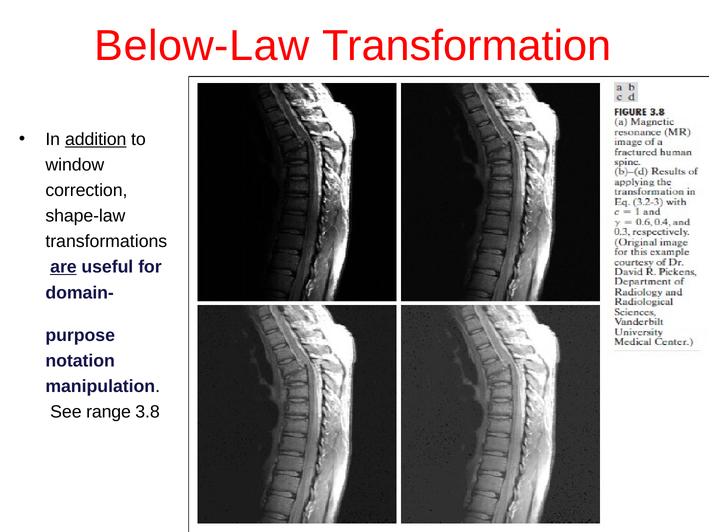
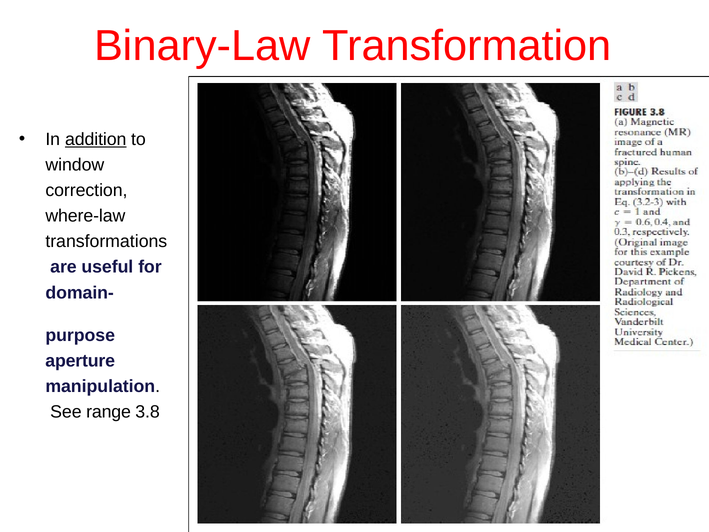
Below-Law: Below-Law -> Binary-Law
shape-law: shape-law -> where-law
are underline: present -> none
notation: notation -> aperture
